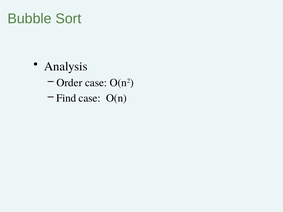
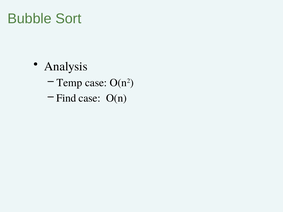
Order: Order -> Temp
